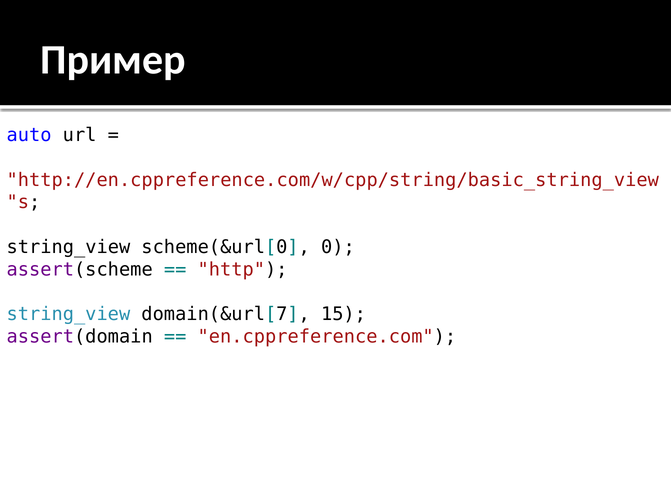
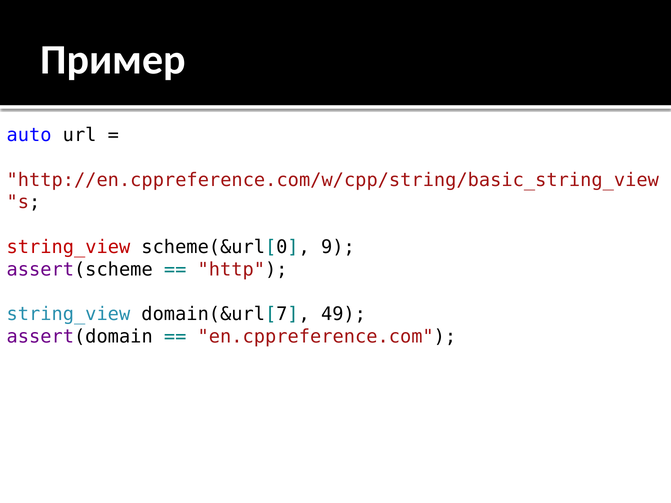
string_view at (68, 247) colour: black -> red
0: 0 -> 9
15: 15 -> 49
